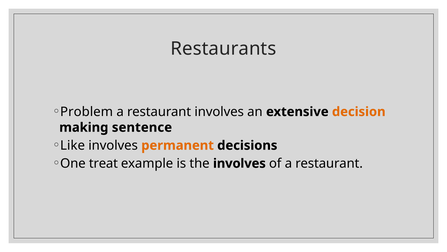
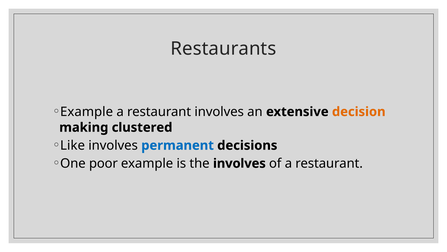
Problem at (87, 112): Problem -> Example
sentence: sentence -> clustered
permanent colour: orange -> blue
treat: treat -> poor
